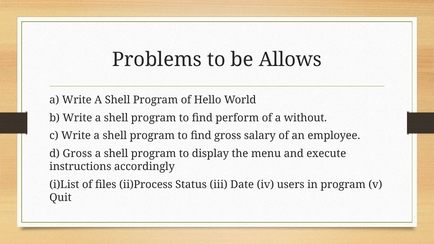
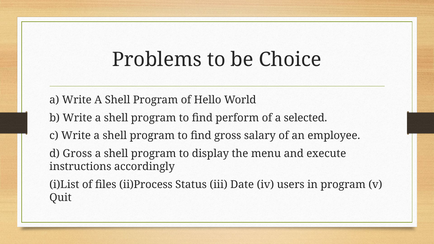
Allows: Allows -> Choice
without: without -> selected
